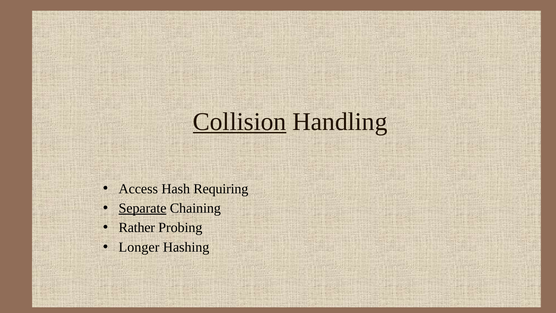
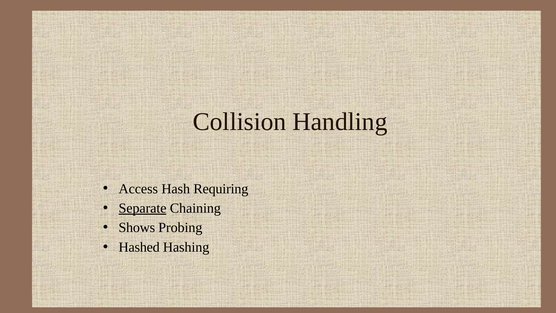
Collision underline: present -> none
Rather: Rather -> Shows
Longer: Longer -> Hashed
